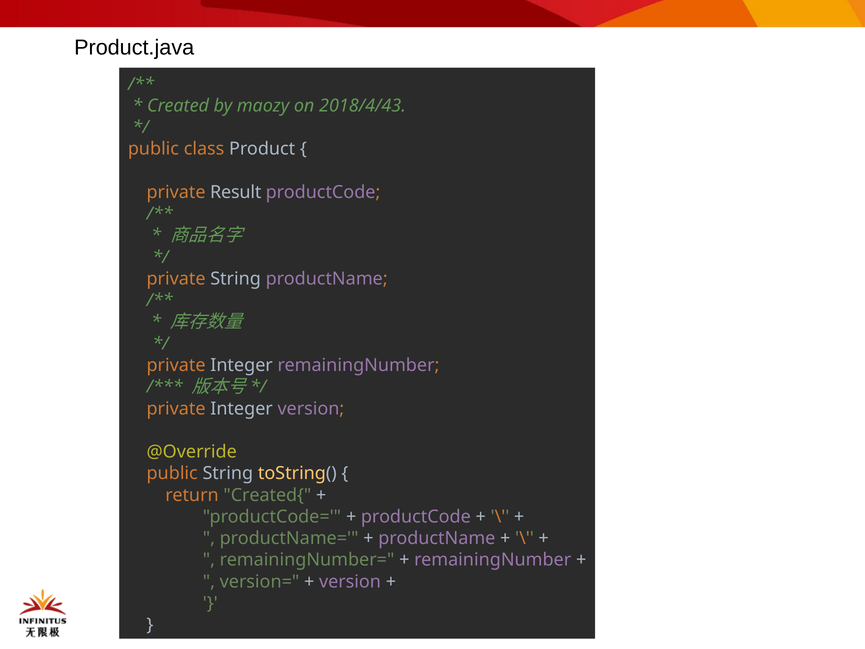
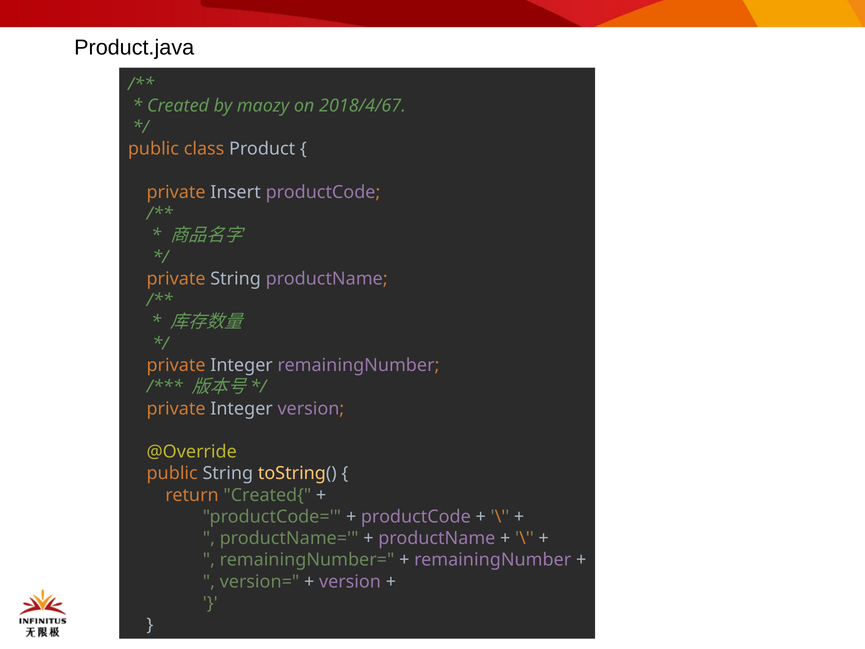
2018/4/43: 2018/4/43 -> 2018/4/67
Result: Result -> Insert
